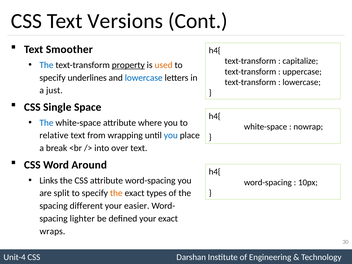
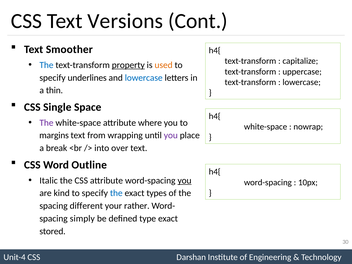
just: just -> thin
The at (46, 123) colour: blue -> purple
relative: relative -> margins
you at (171, 135) colour: blue -> purple
Around: Around -> Outline
Links: Links -> Italic
you at (185, 180) underline: none -> present
split: split -> kind
the at (116, 193) colour: orange -> blue
easier: easier -> rather
lighter: lighter -> simply
defined your: your -> type
wraps: wraps -> stored
